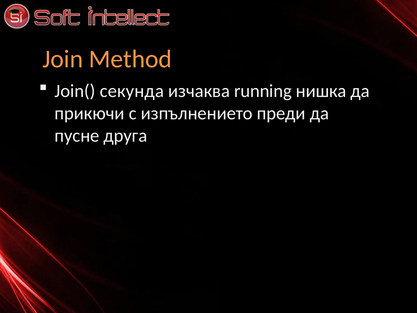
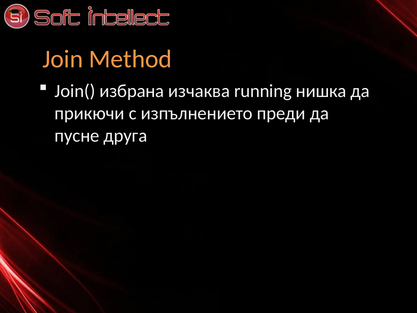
секунда: секунда -> избрана
